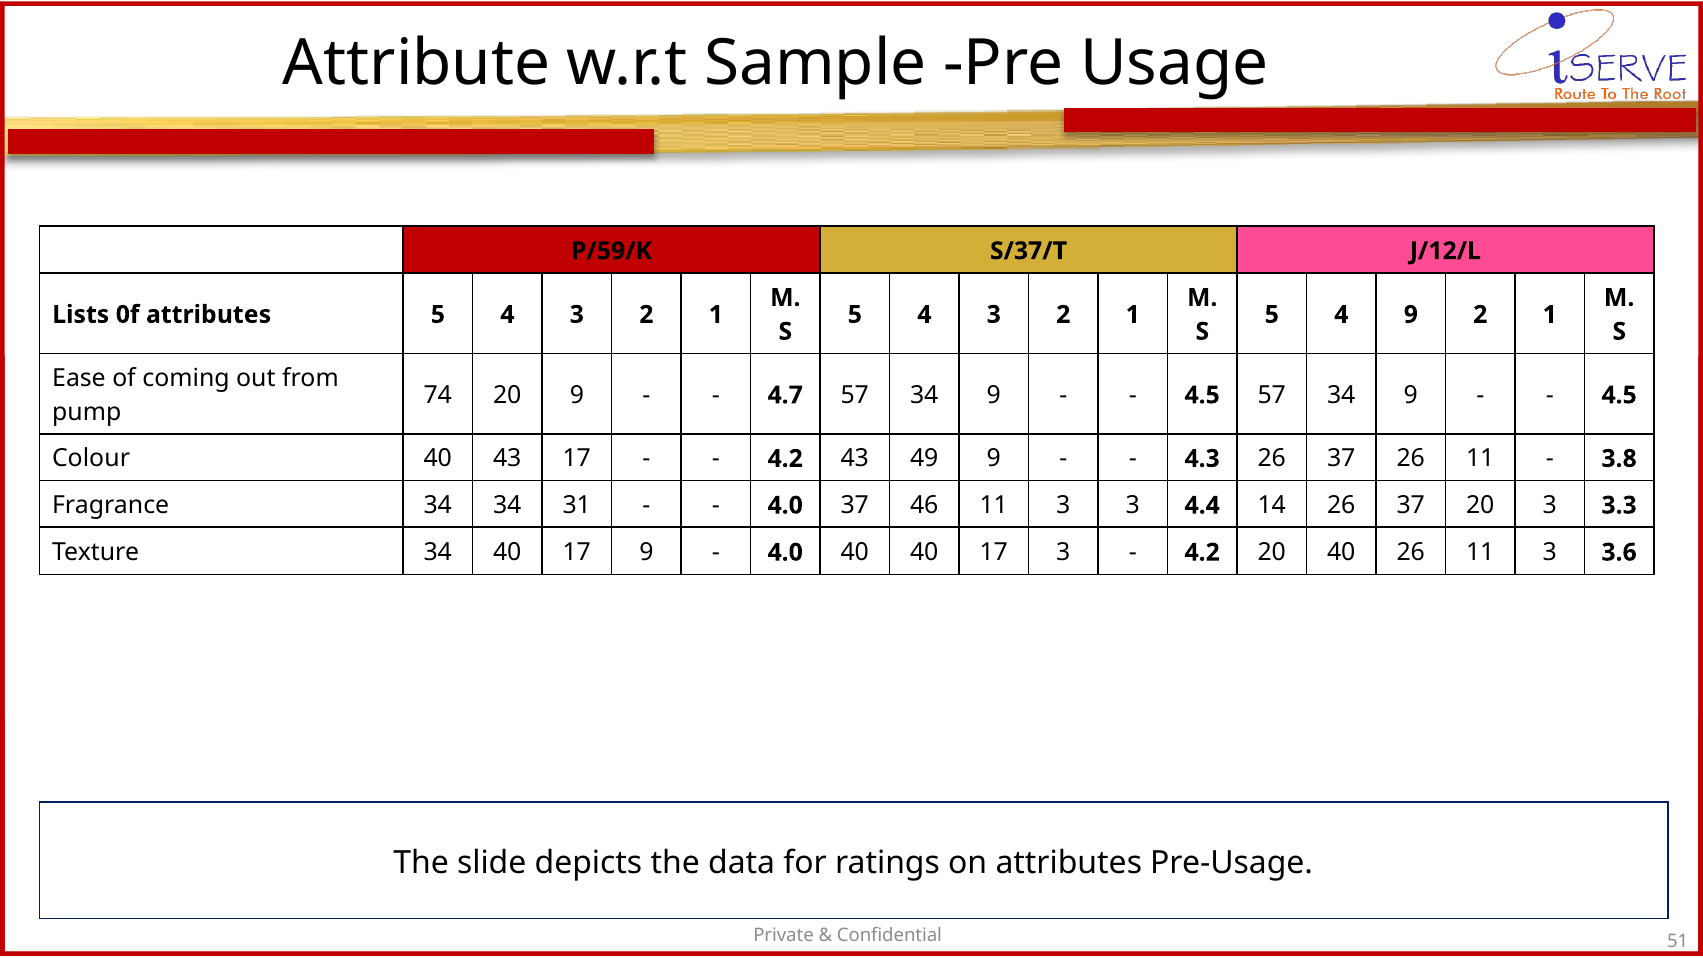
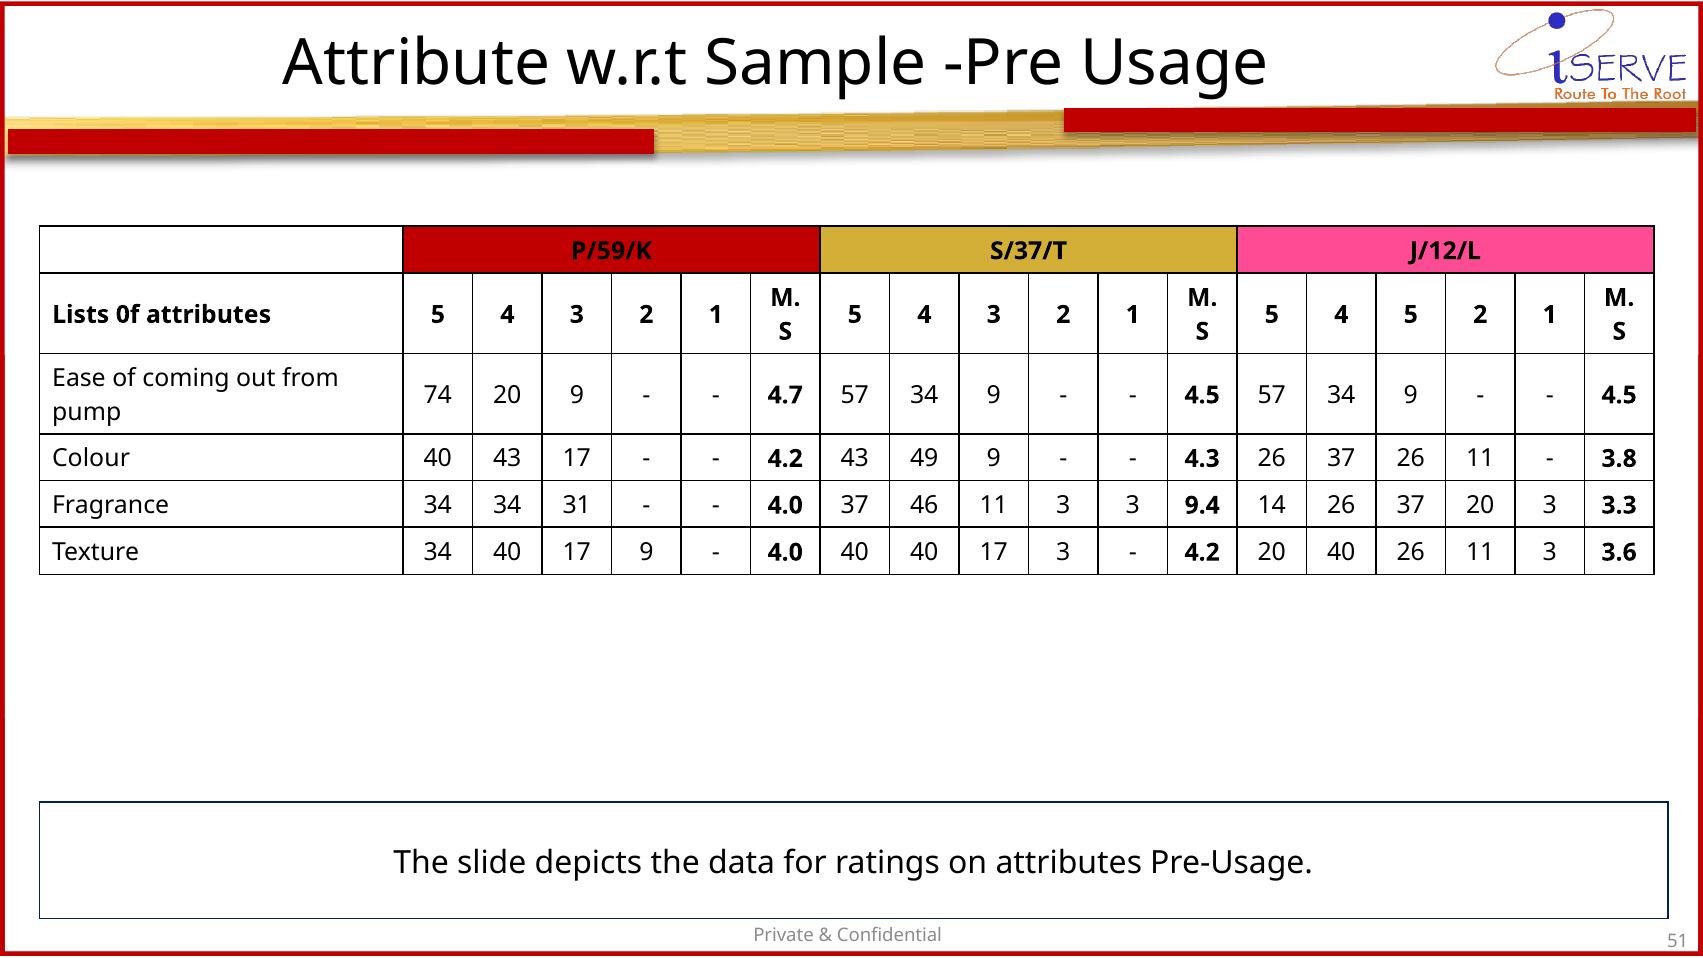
4 9: 9 -> 5
4.4: 4.4 -> 9.4
